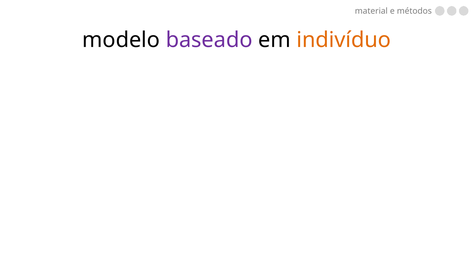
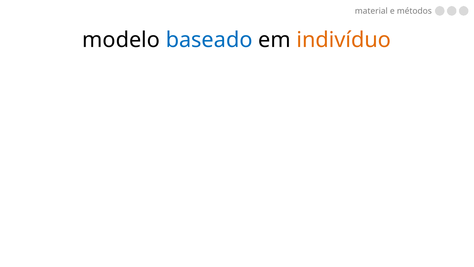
baseado colour: purple -> blue
